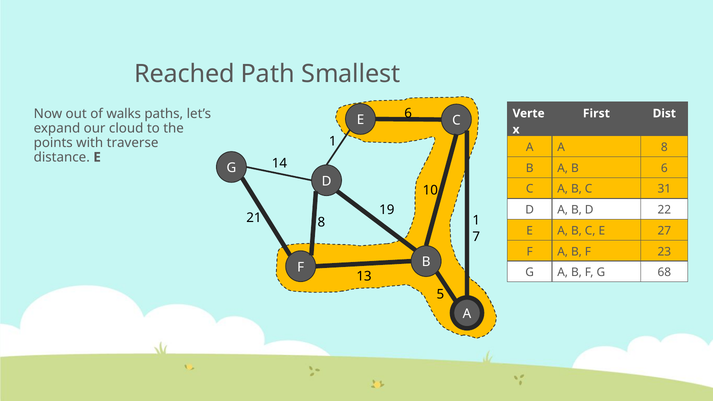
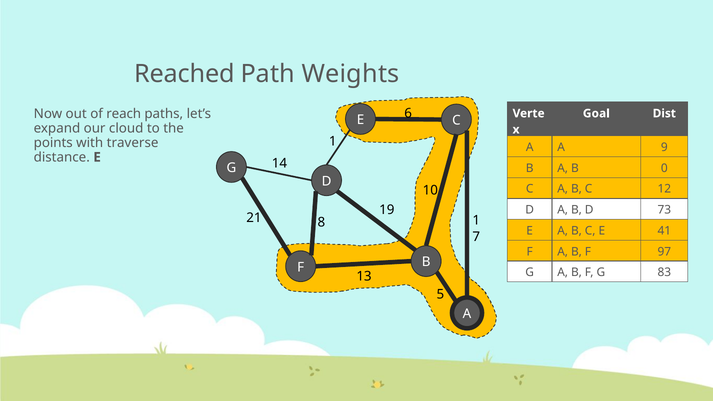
Smallest: Smallest -> Weights
walks: walks -> reach
First: First -> Goal
A 8: 8 -> 9
B 6: 6 -> 0
31: 31 -> 12
22: 22 -> 73
27: 27 -> 41
23: 23 -> 97
68: 68 -> 83
